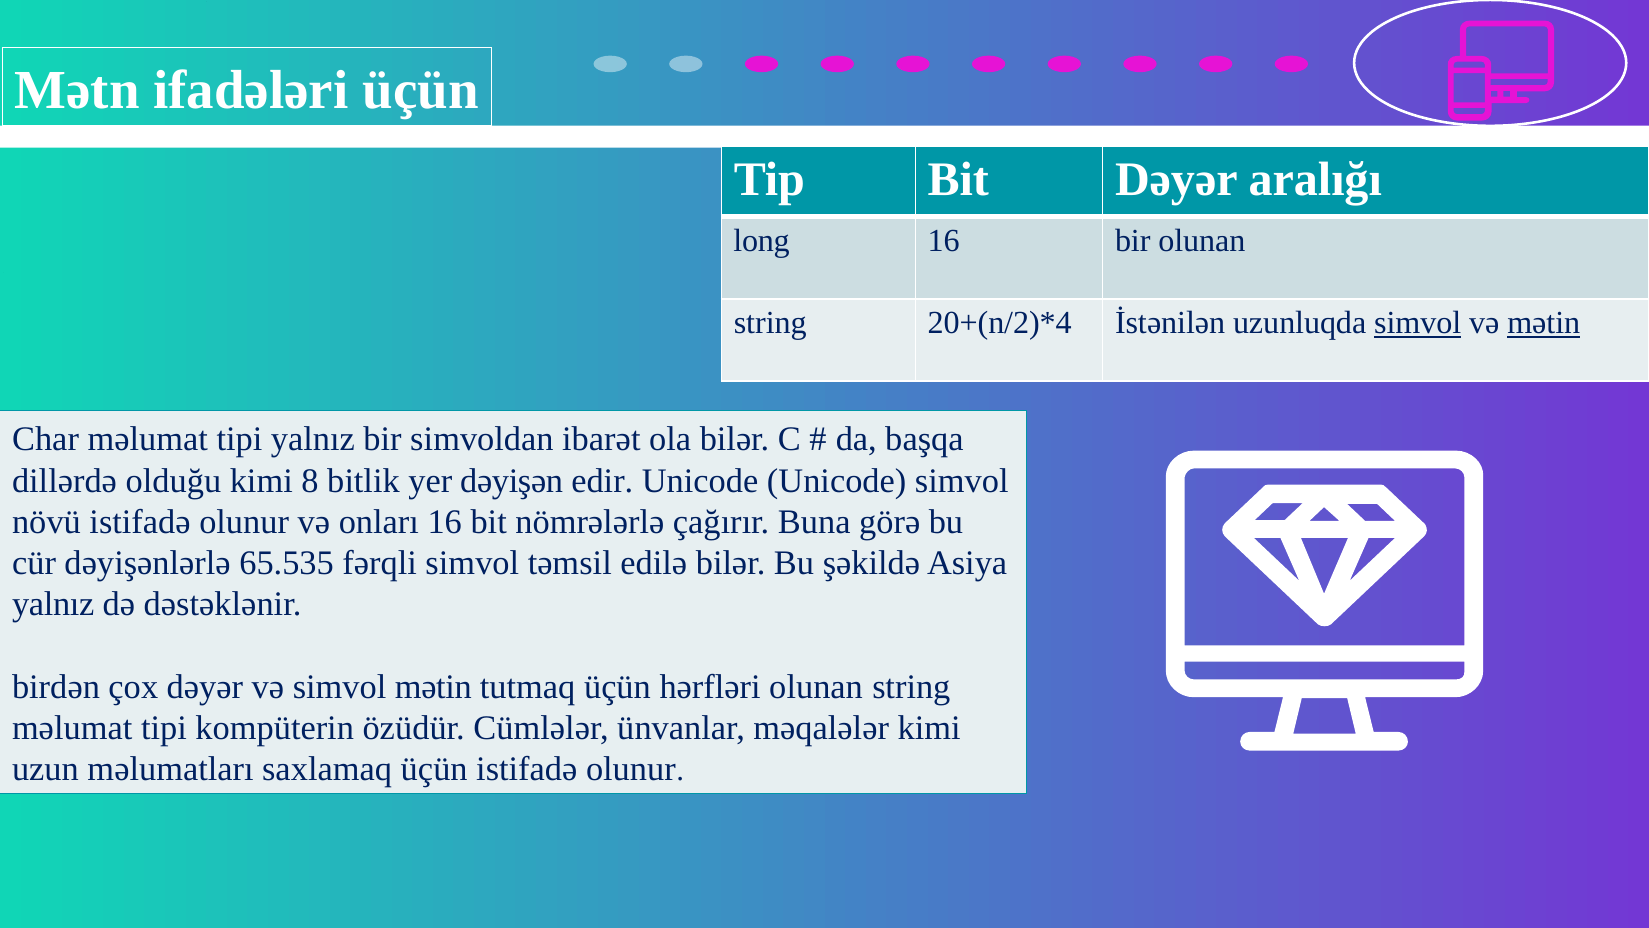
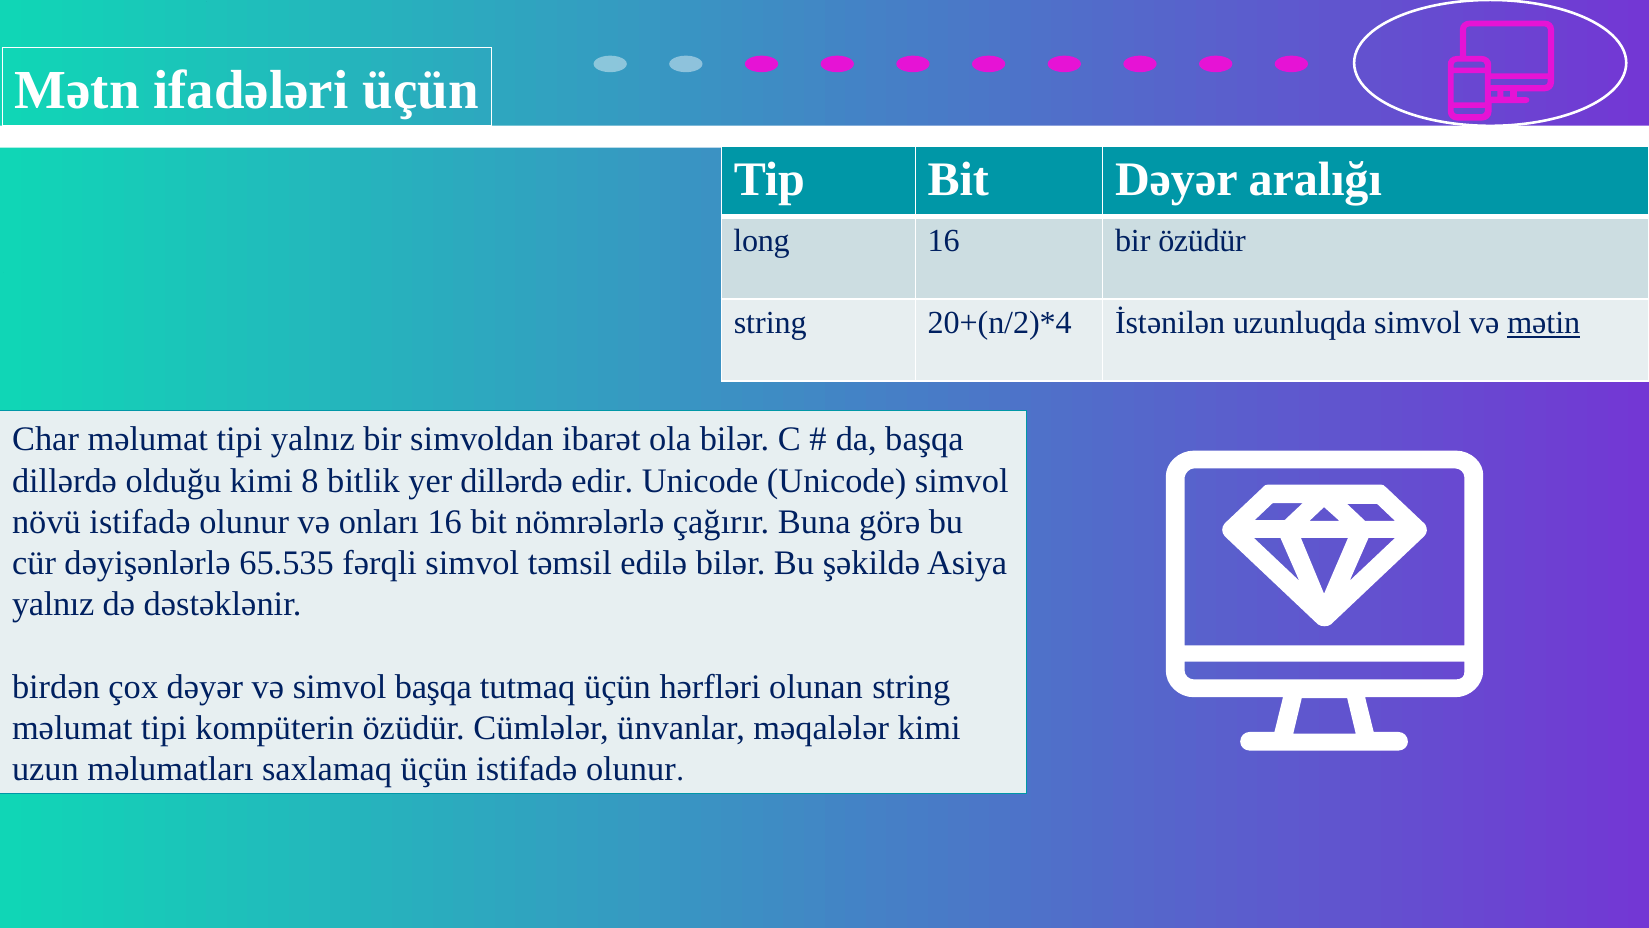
bir olunan: olunan -> özüdür
simvol at (1418, 323) underline: present -> none
yer dəyişən: dəyişən -> dillərdə
simvol mətin: mətin -> başqa
